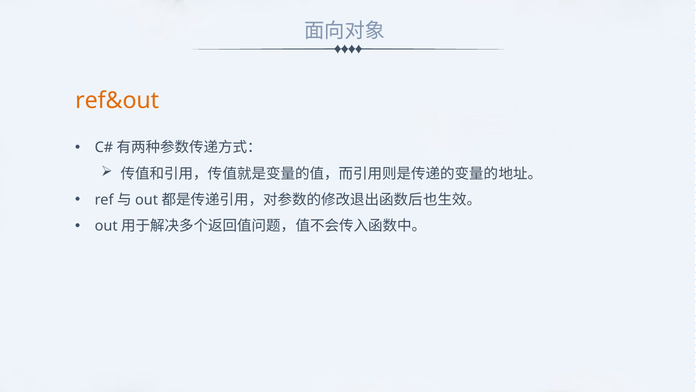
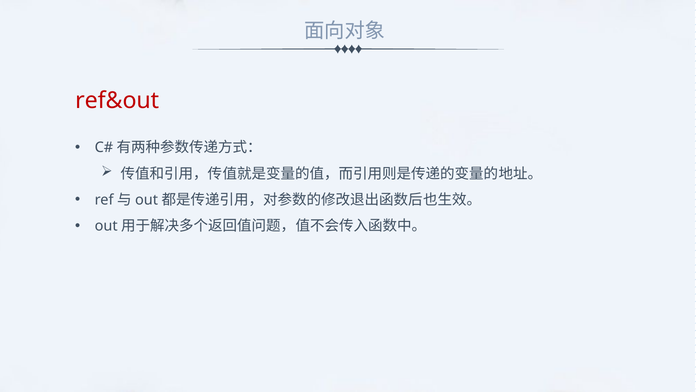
ref&out colour: orange -> red
